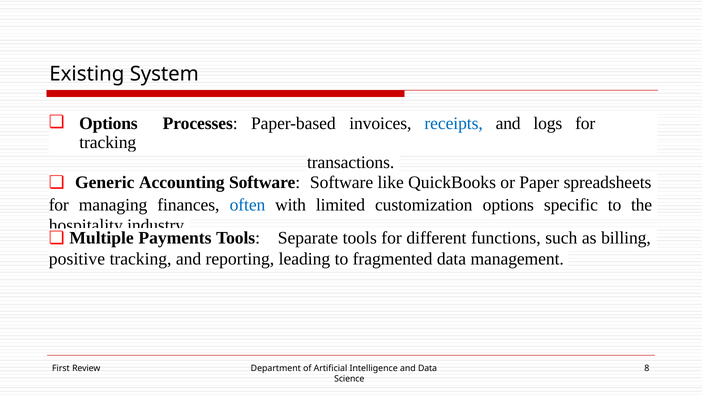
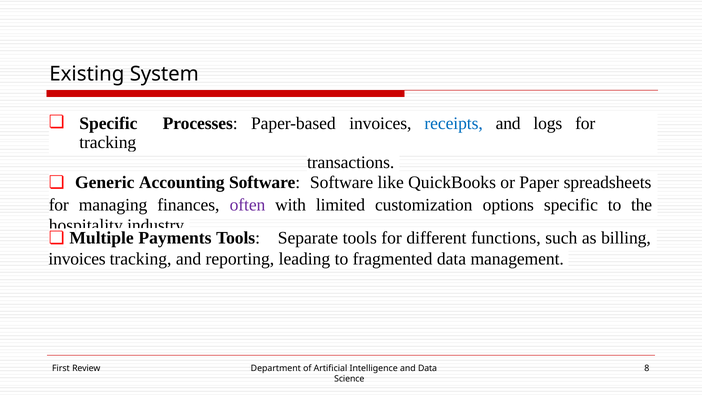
Options at (108, 123): Options -> Specific
often colour: blue -> purple
positive at (77, 259): positive -> invoices
